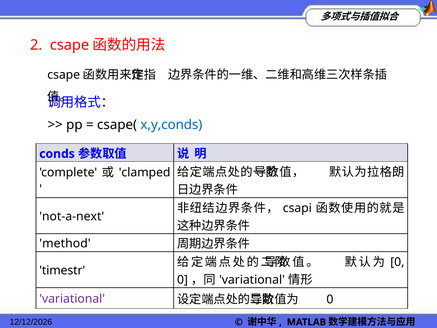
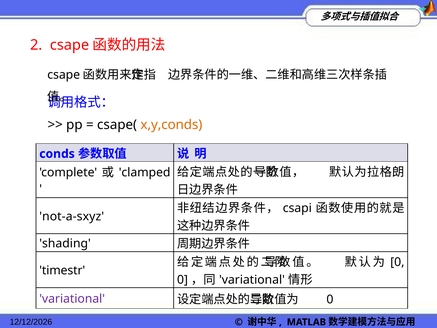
x,y,conds colour: blue -> orange
not-a-next: not-a-next -> not-a-sxyz
method: method -> shading
